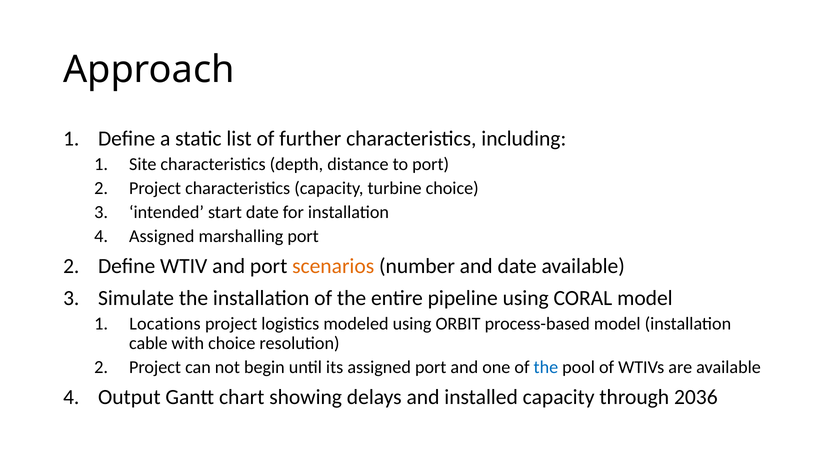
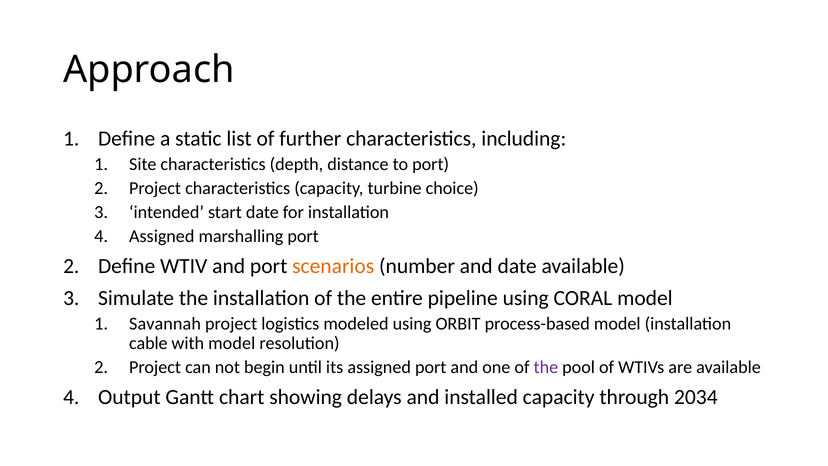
Locations: Locations -> Savannah
with choice: choice -> model
the at (546, 367) colour: blue -> purple
2036: 2036 -> 2034
